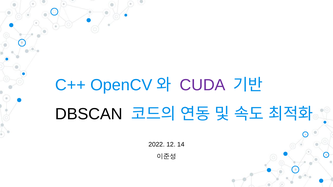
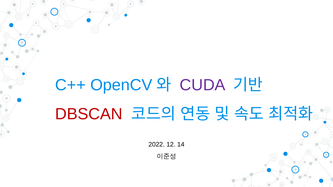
DBSCAN colour: black -> red
